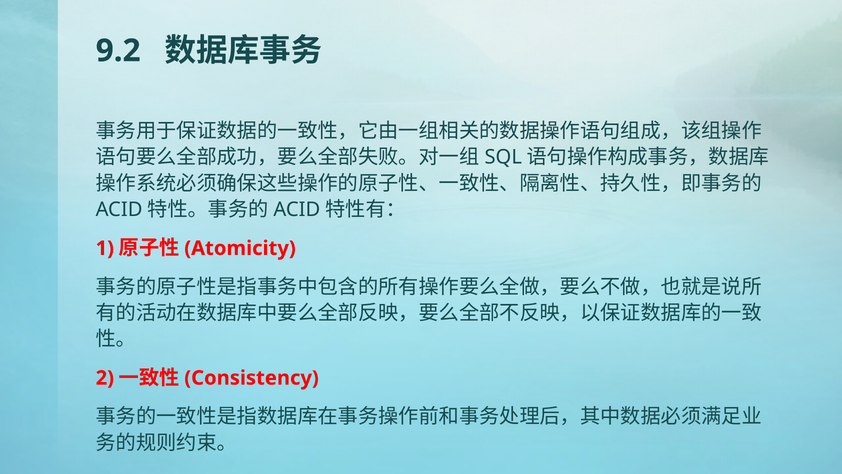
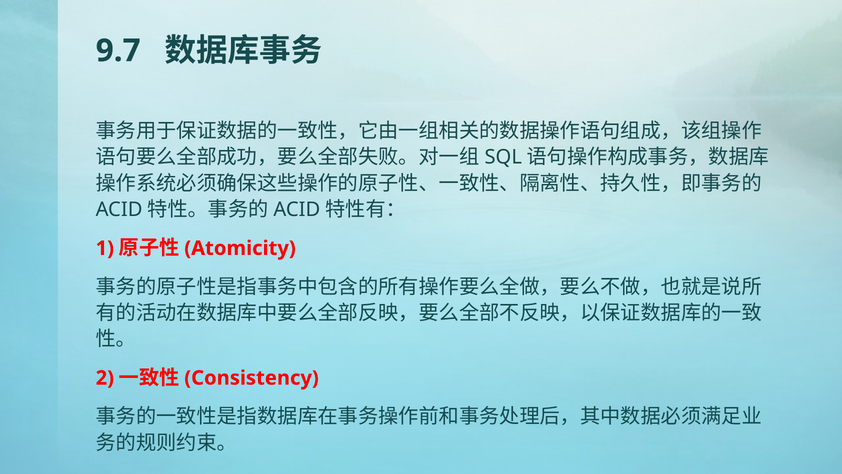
9.2: 9.2 -> 9.7
